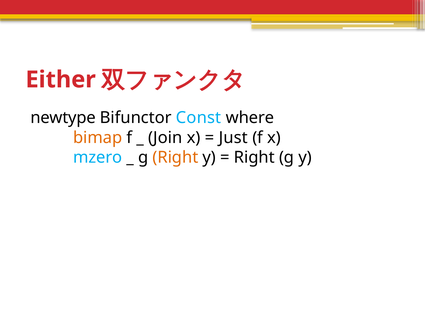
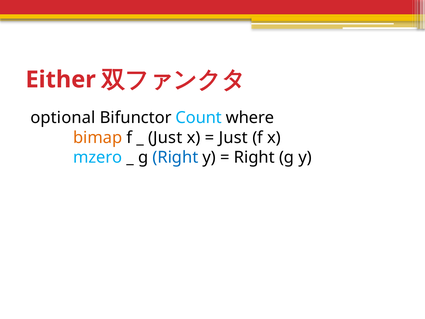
newtype: newtype -> optional
Const: Const -> Count
Join at (165, 138): Join -> Just
Right at (175, 157) colour: orange -> blue
